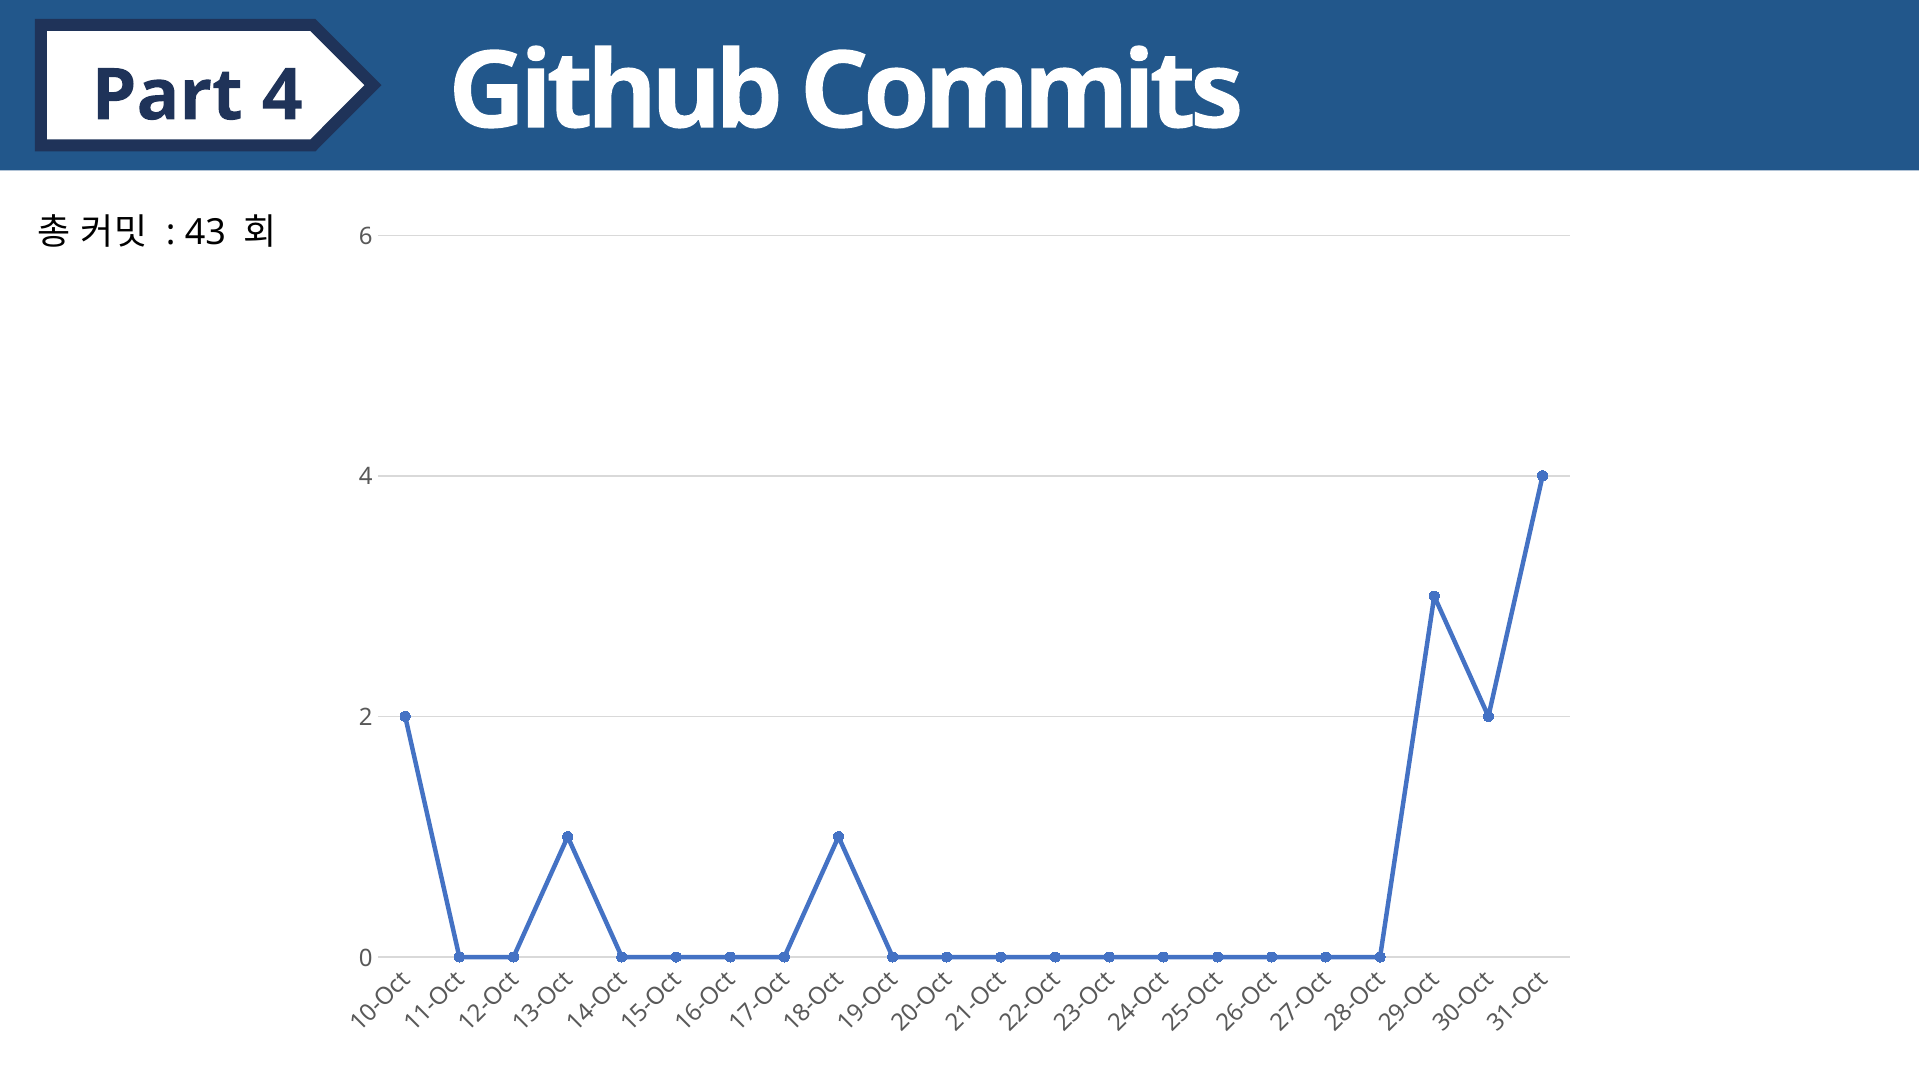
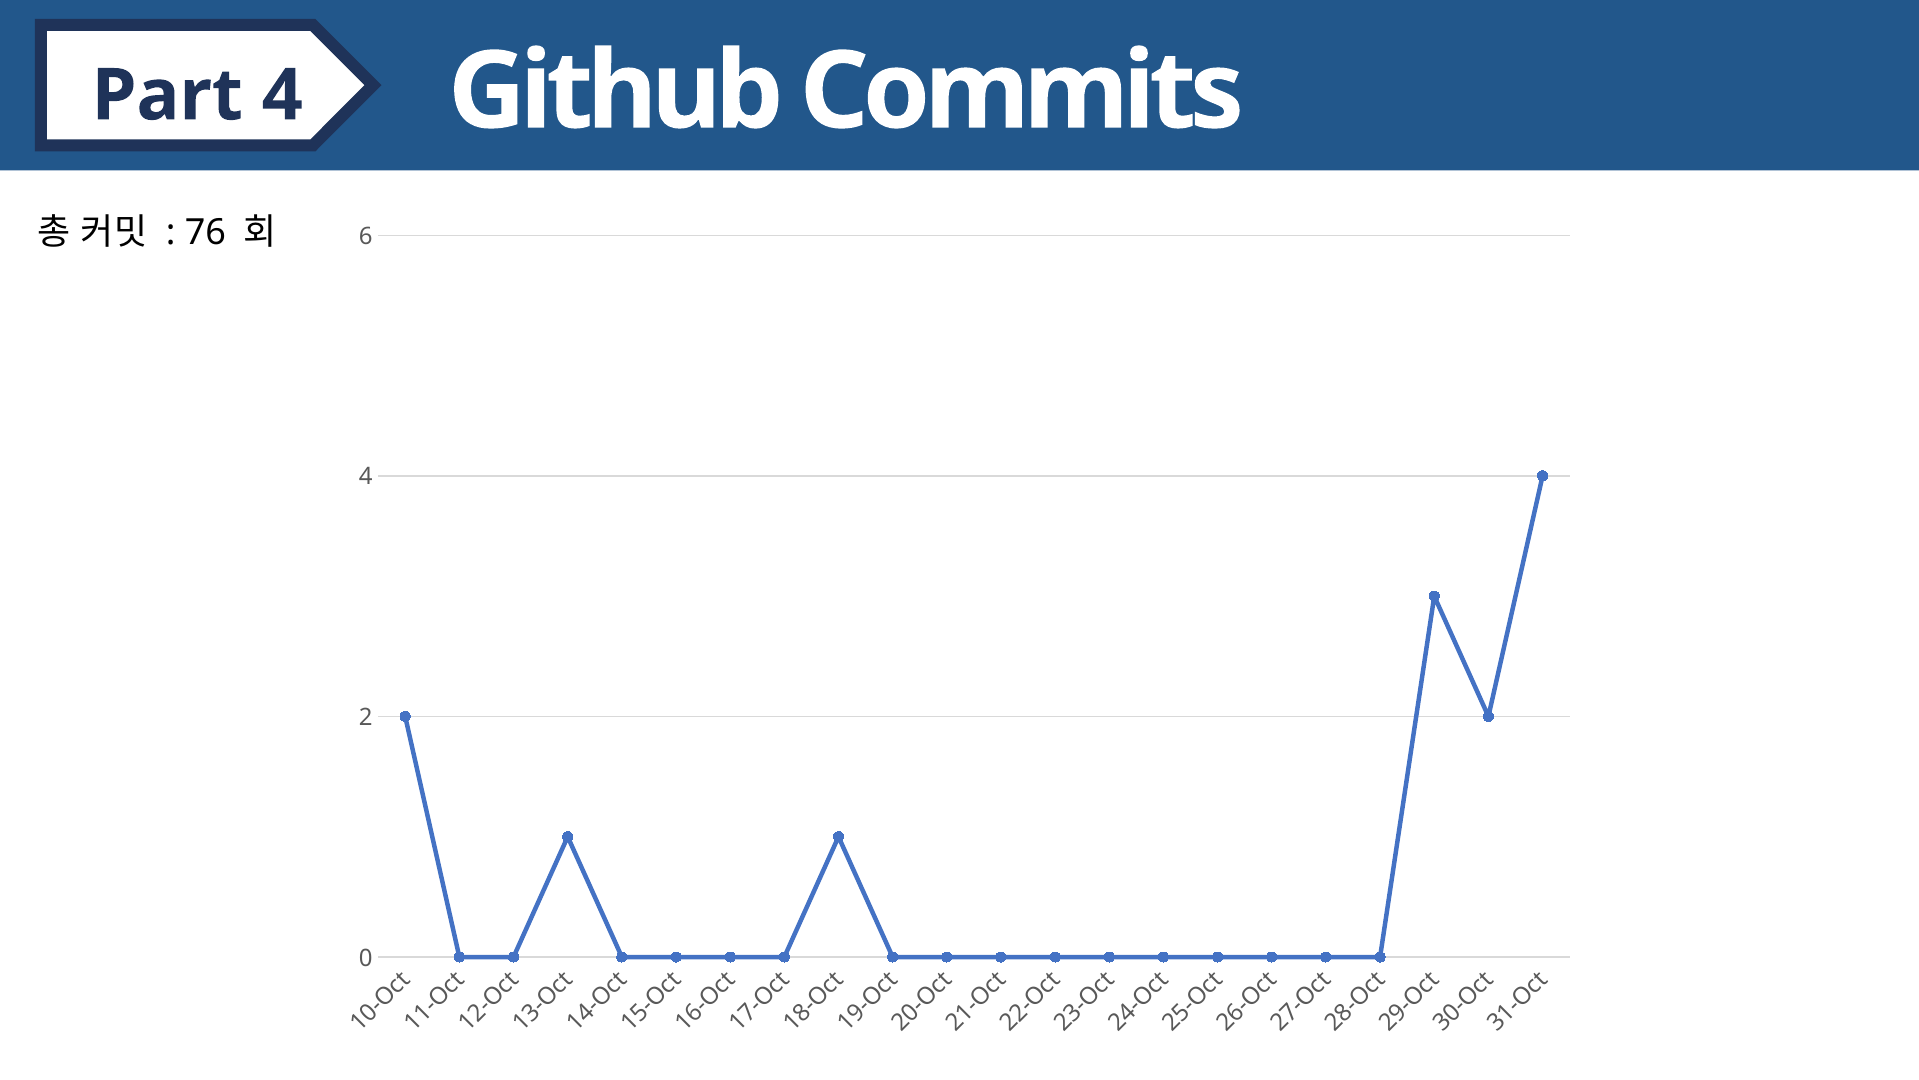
43: 43 -> 76
